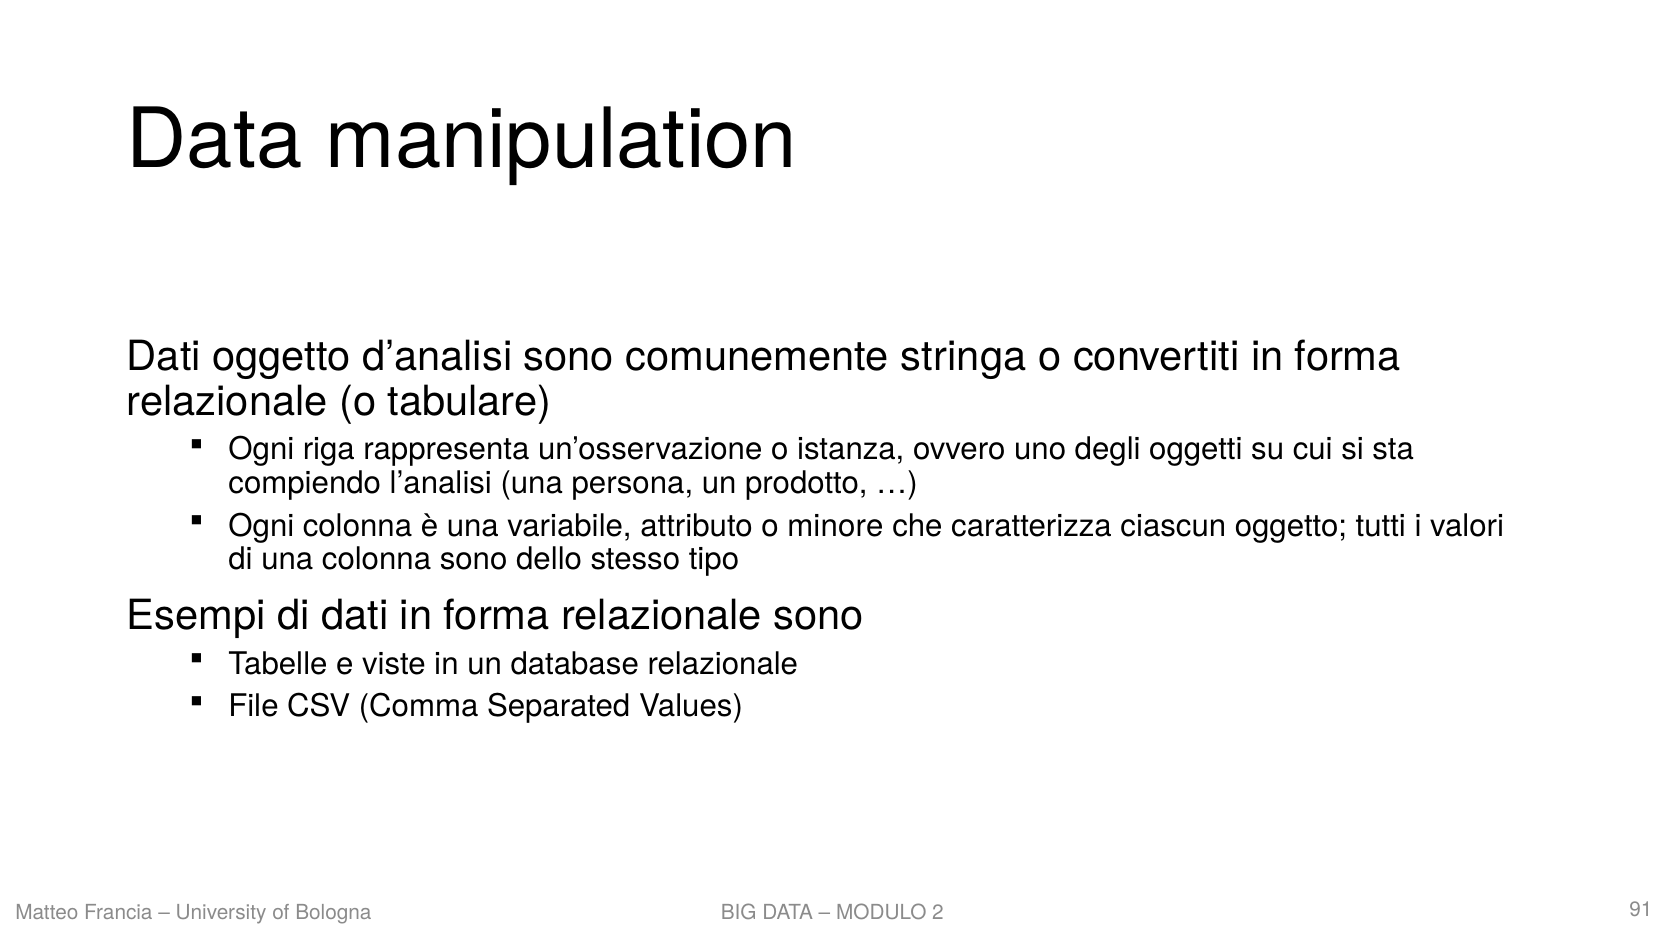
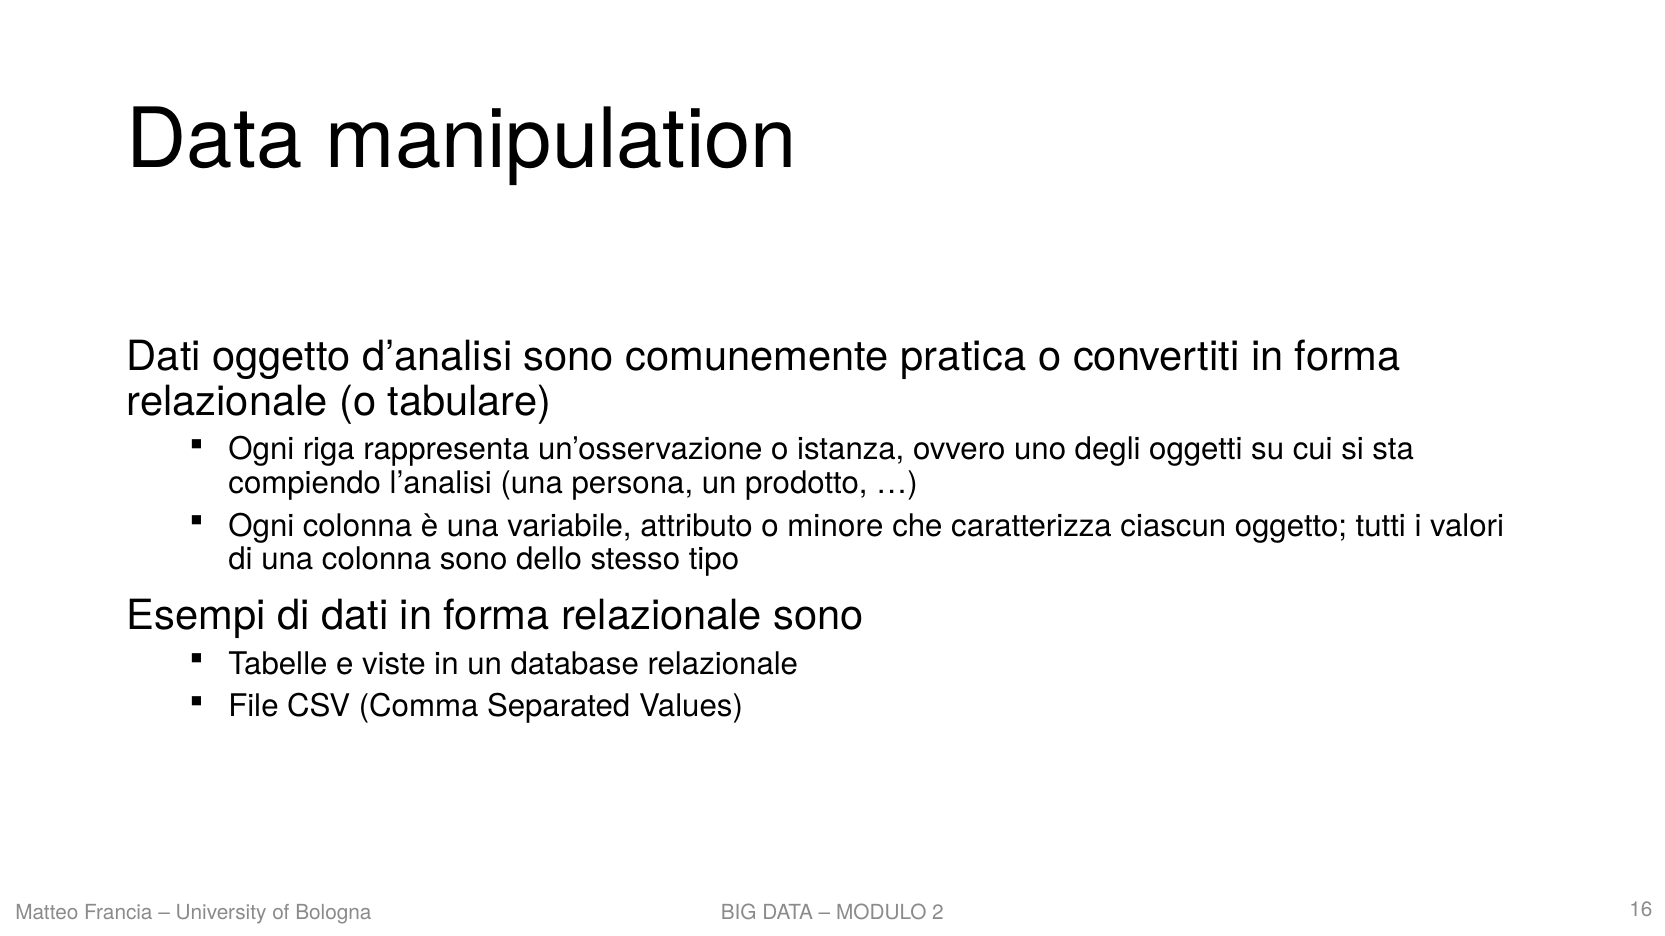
stringa: stringa -> pratica
91: 91 -> 16
